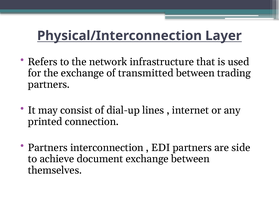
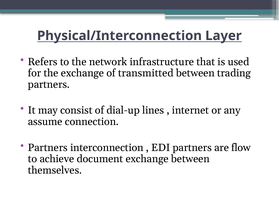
printed: printed -> assume
side: side -> flow
